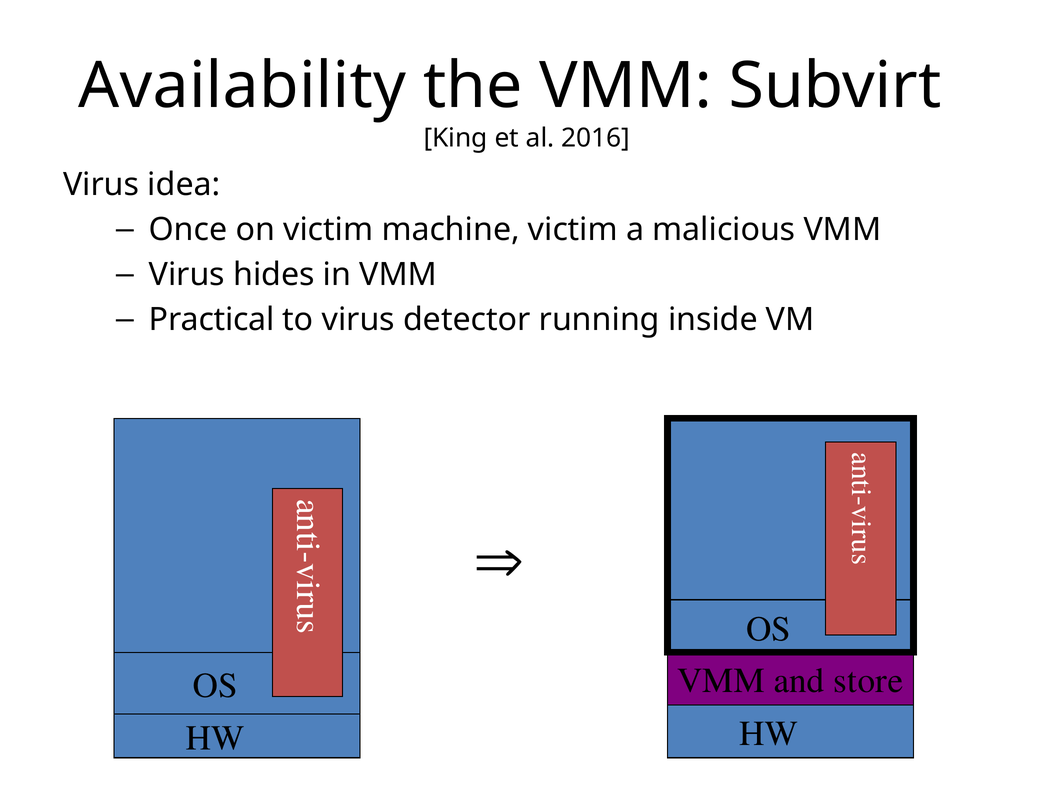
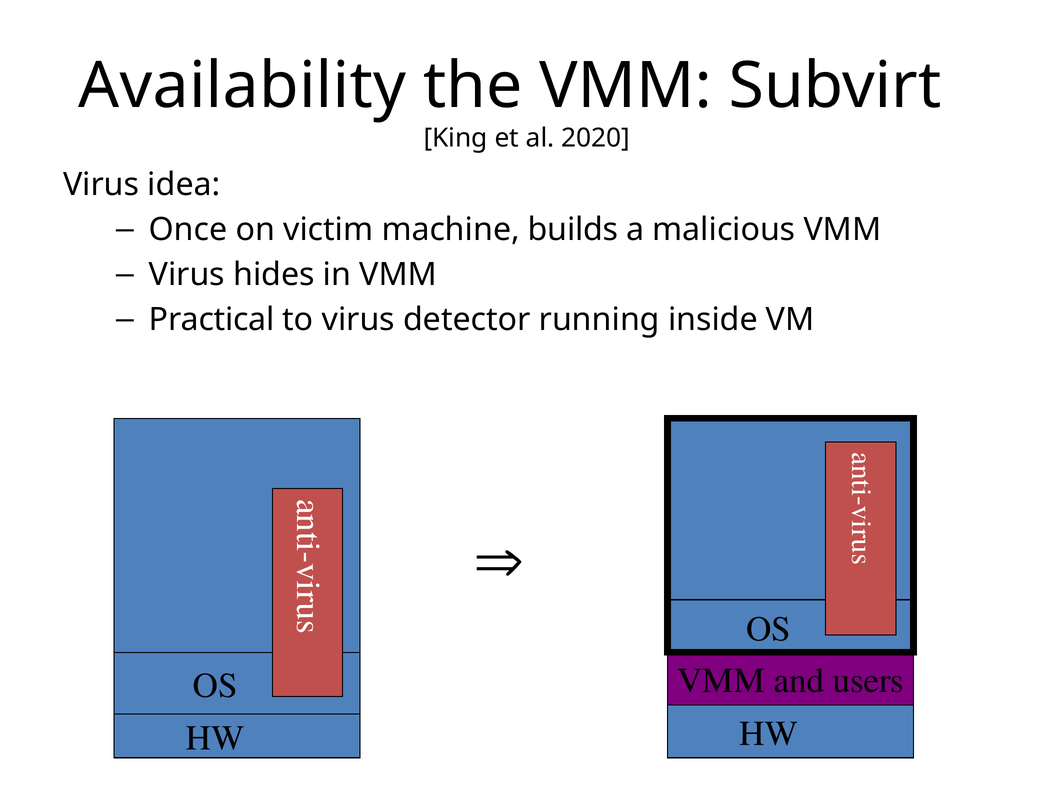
2016: 2016 -> 2020
machine victim: victim -> builds
store: store -> users
